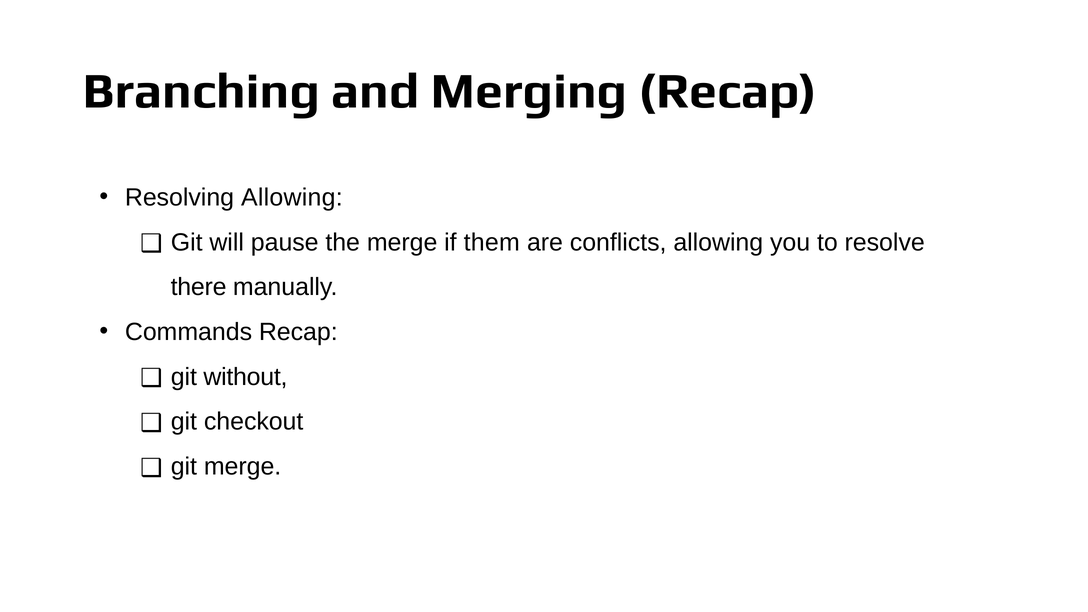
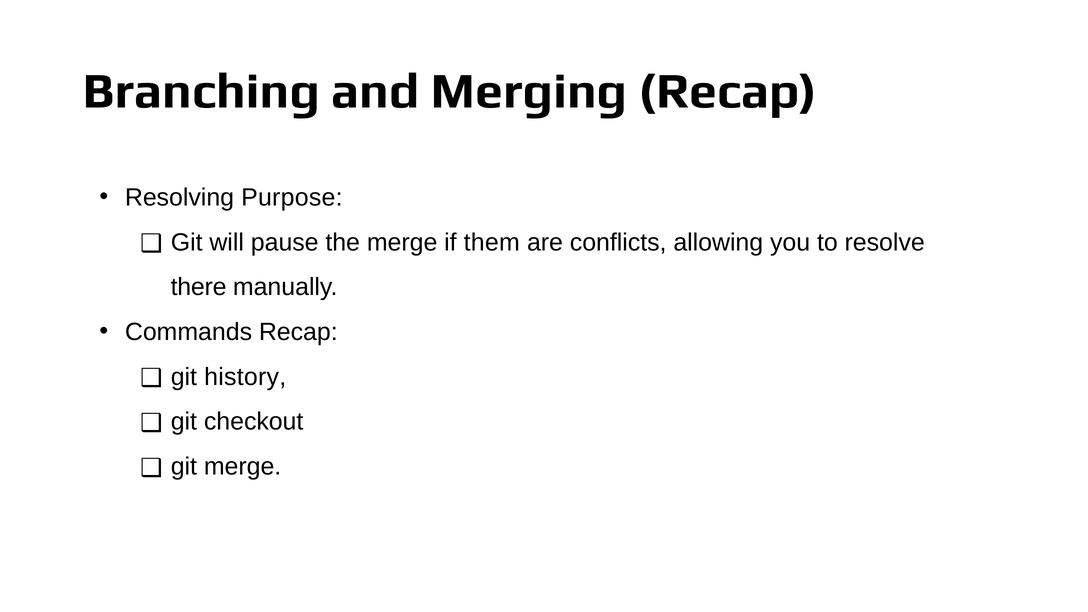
Resolving Allowing: Allowing -> Purpose
without: without -> history
